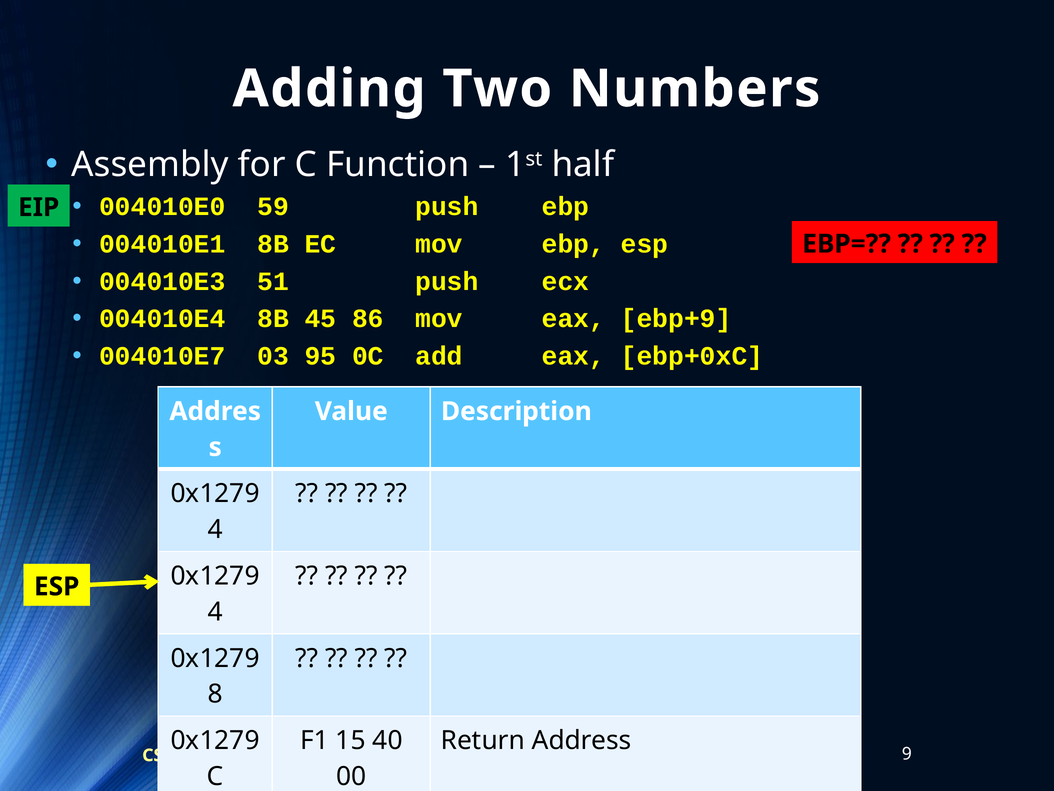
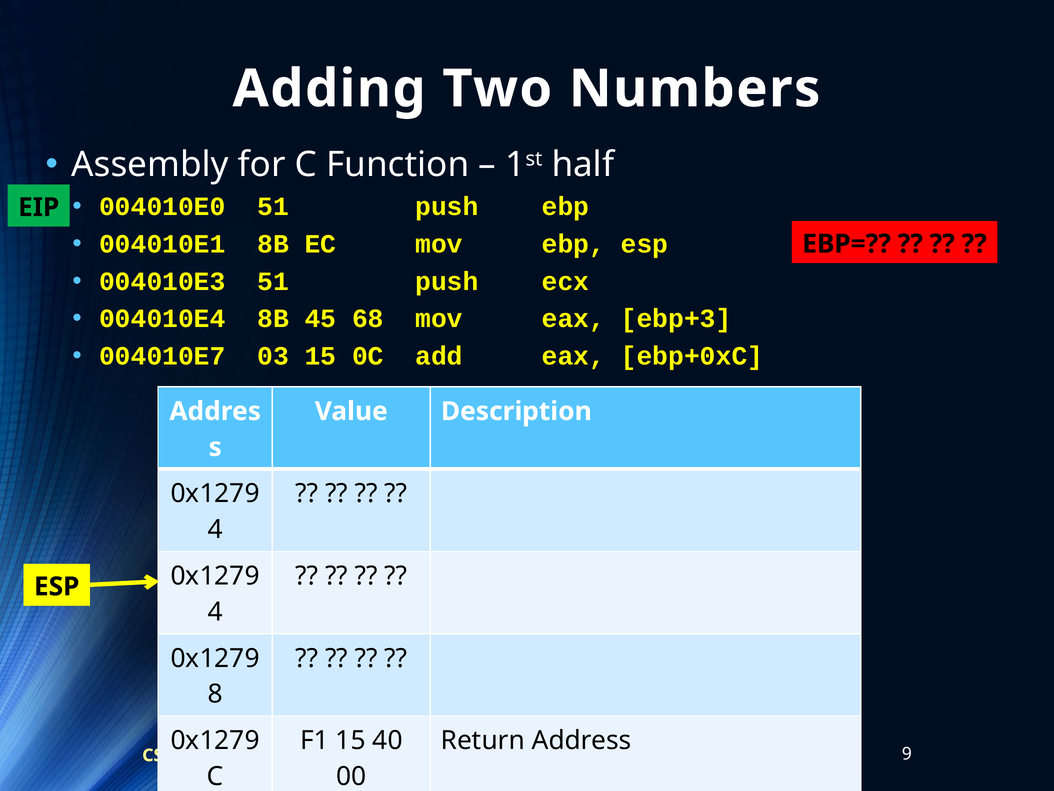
004010E0 59: 59 -> 51
86: 86 -> 68
ebp+9: ebp+9 -> ebp+3
03 95: 95 -> 15
